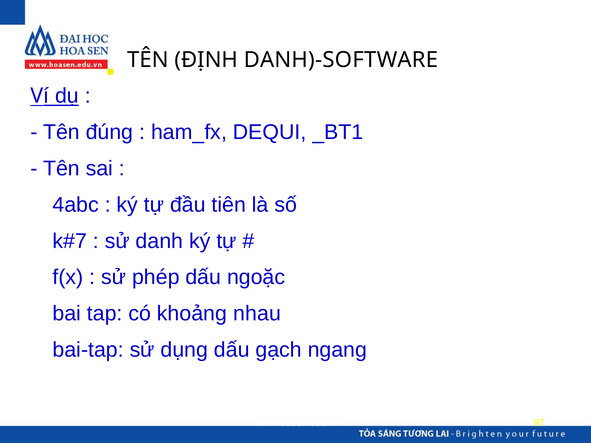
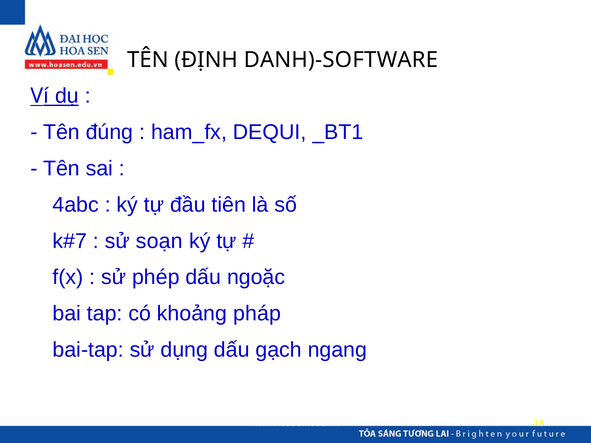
danh: danh -> soạn
nhau: nhau -> pháp
97: 97 -> 18
